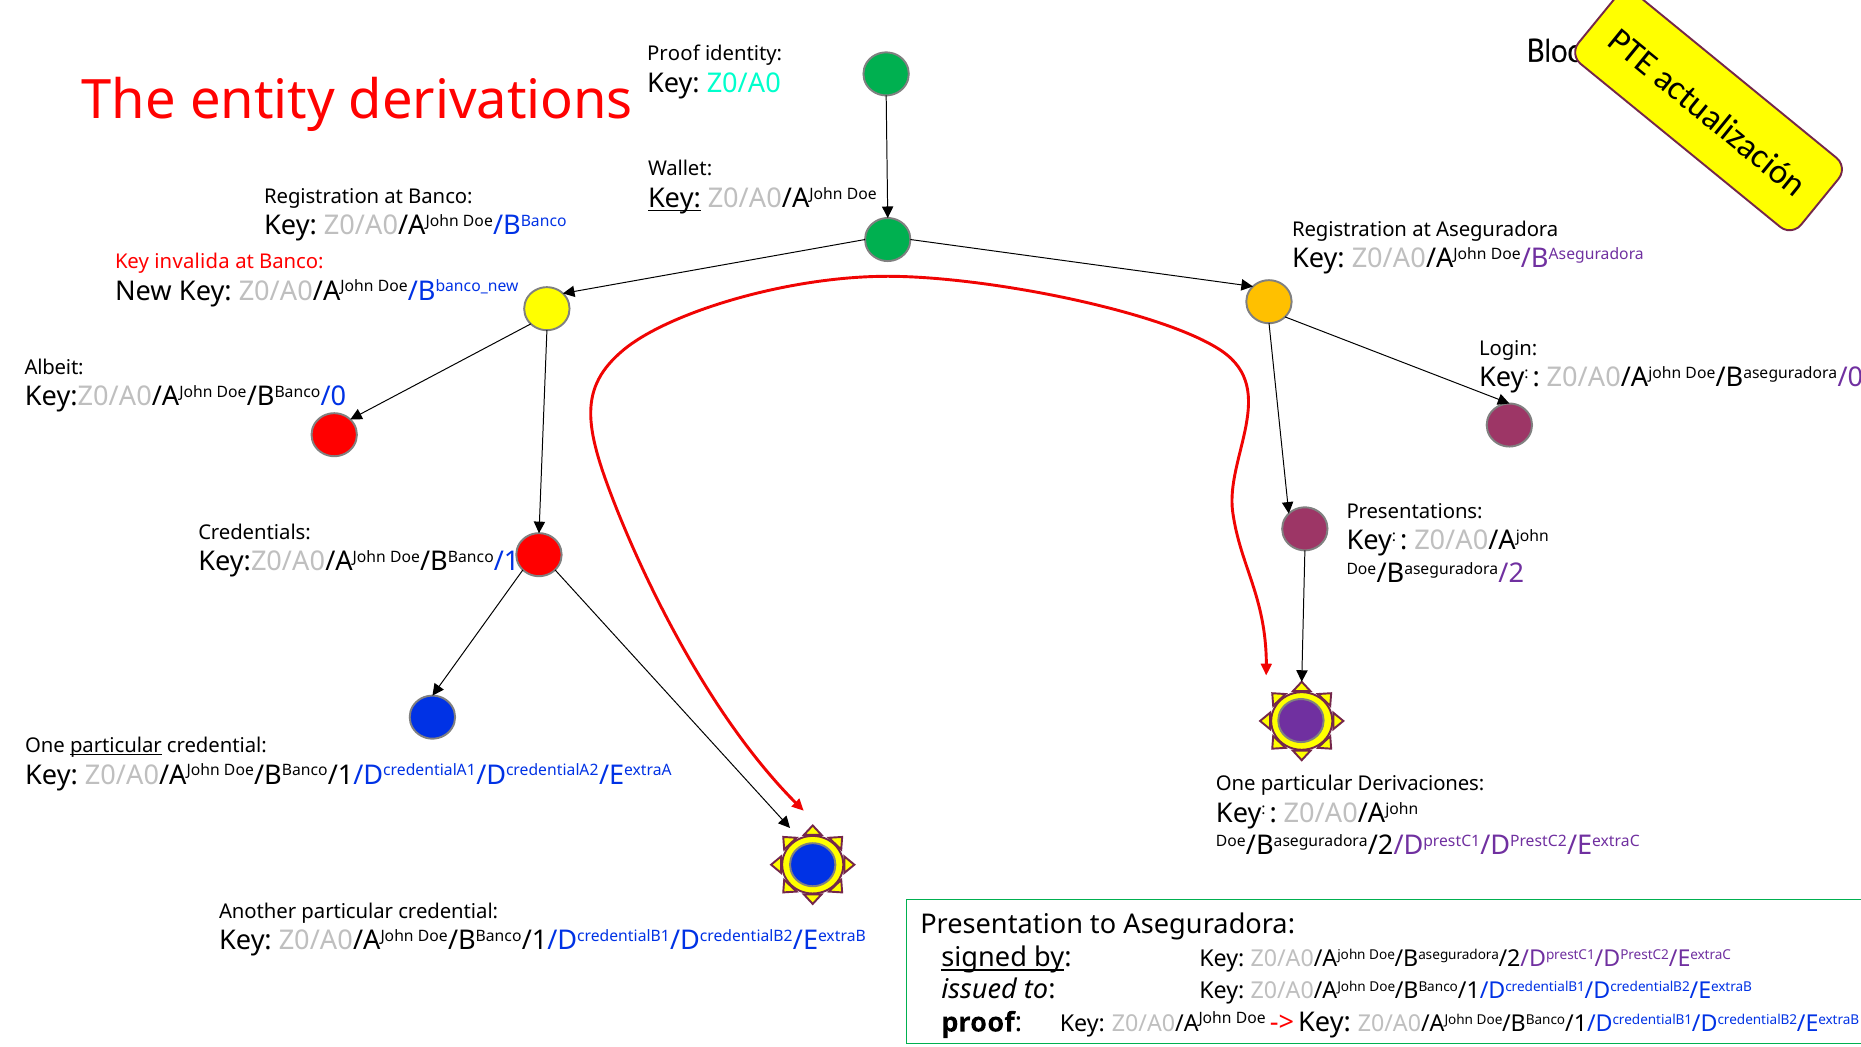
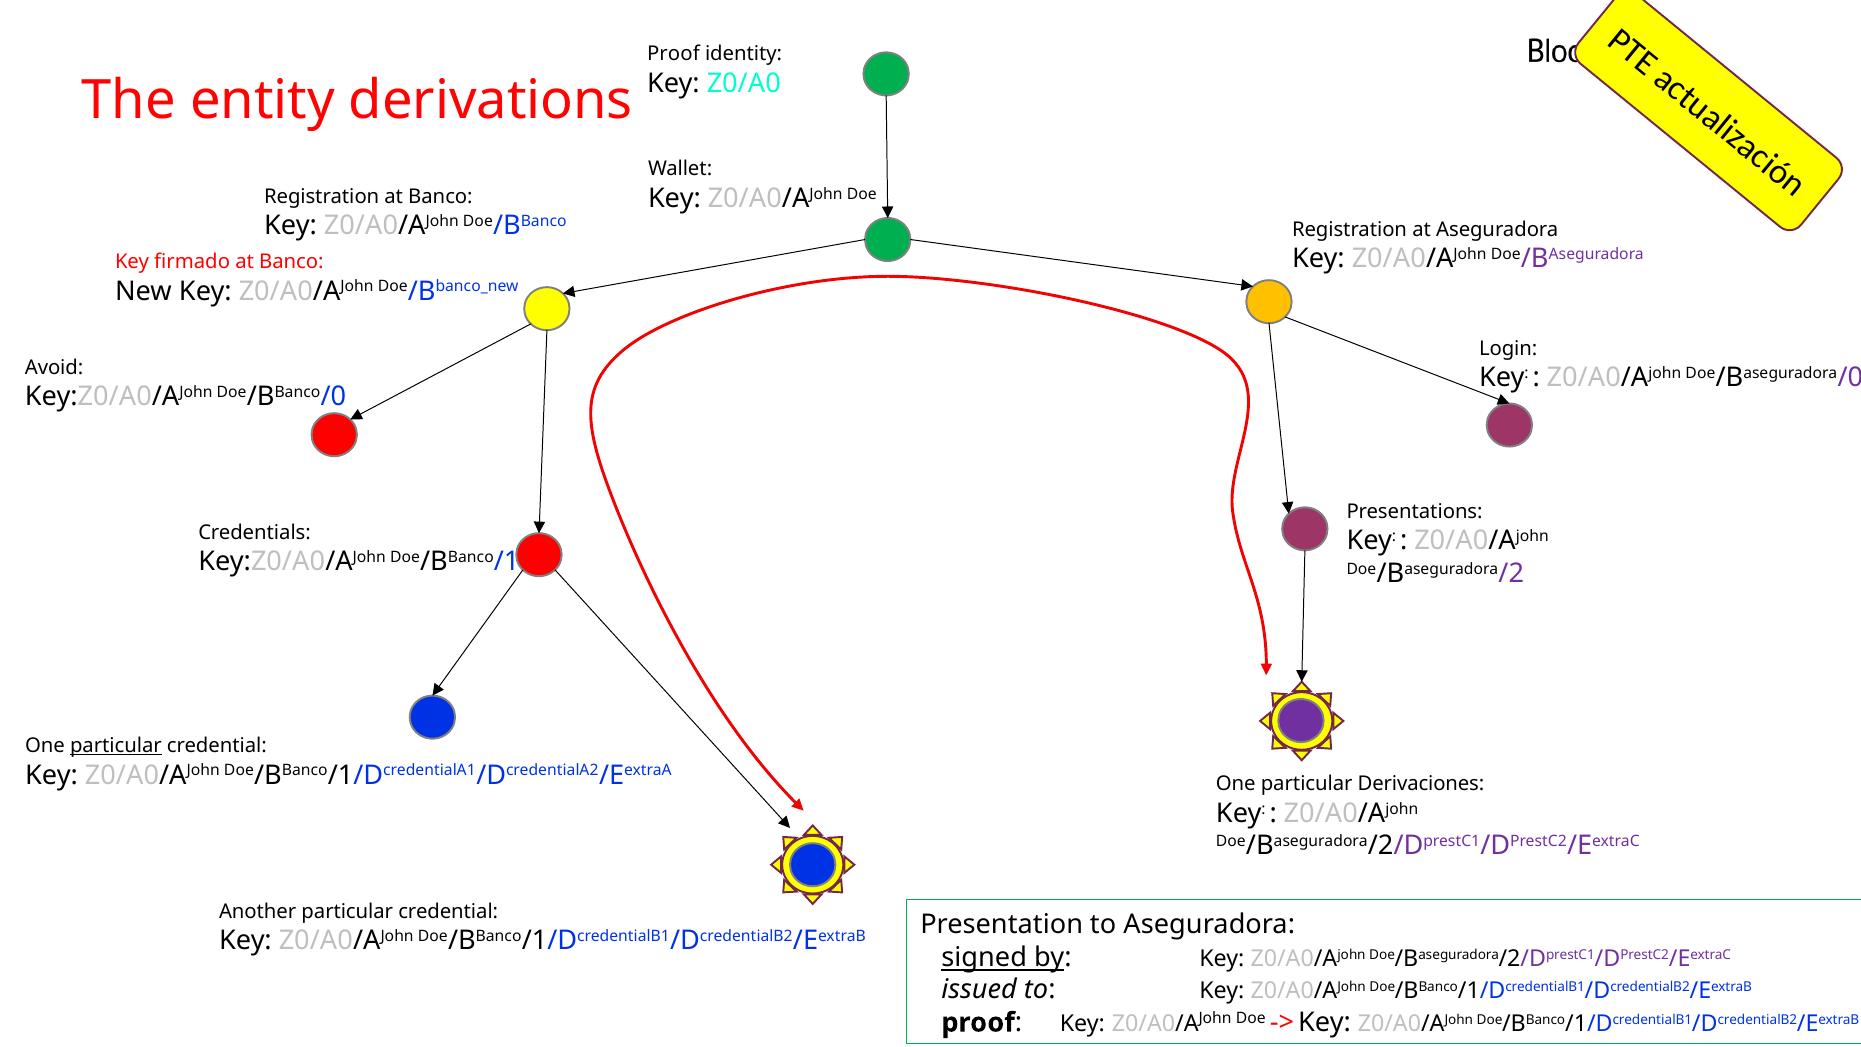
Key at (674, 199) underline: present -> none
invalida: invalida -> firmado
Albeit: Albeit -> Avoid
